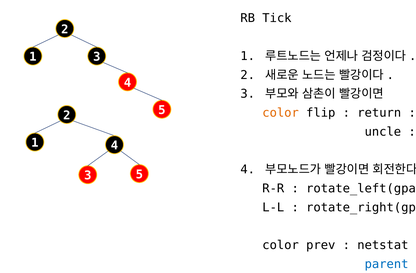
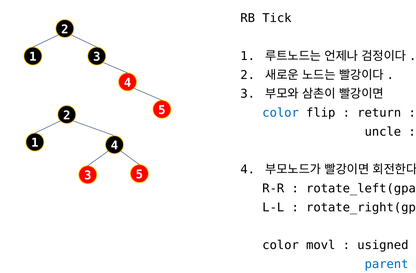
color at (281, 113) colour: orange -> blue
prev: prev -> movl
netstat: netstat -> usigned
